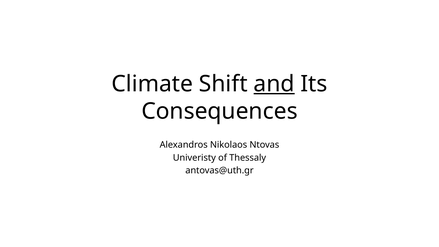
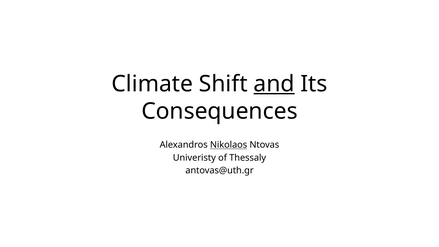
Nikolaos underline: none -> present
